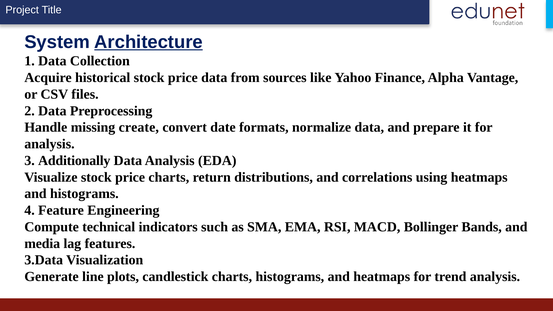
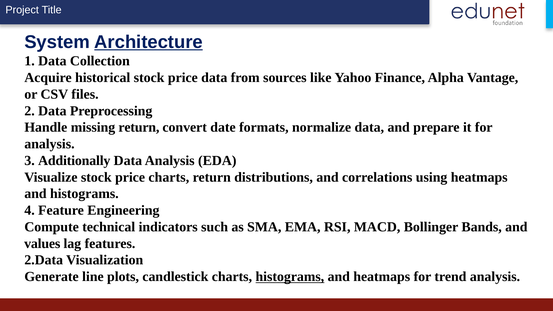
missing create: create -> return
media: media -> values
3.Data: 3.Data -> 2.Data
histograms at (290, 277) underline: none -> present
